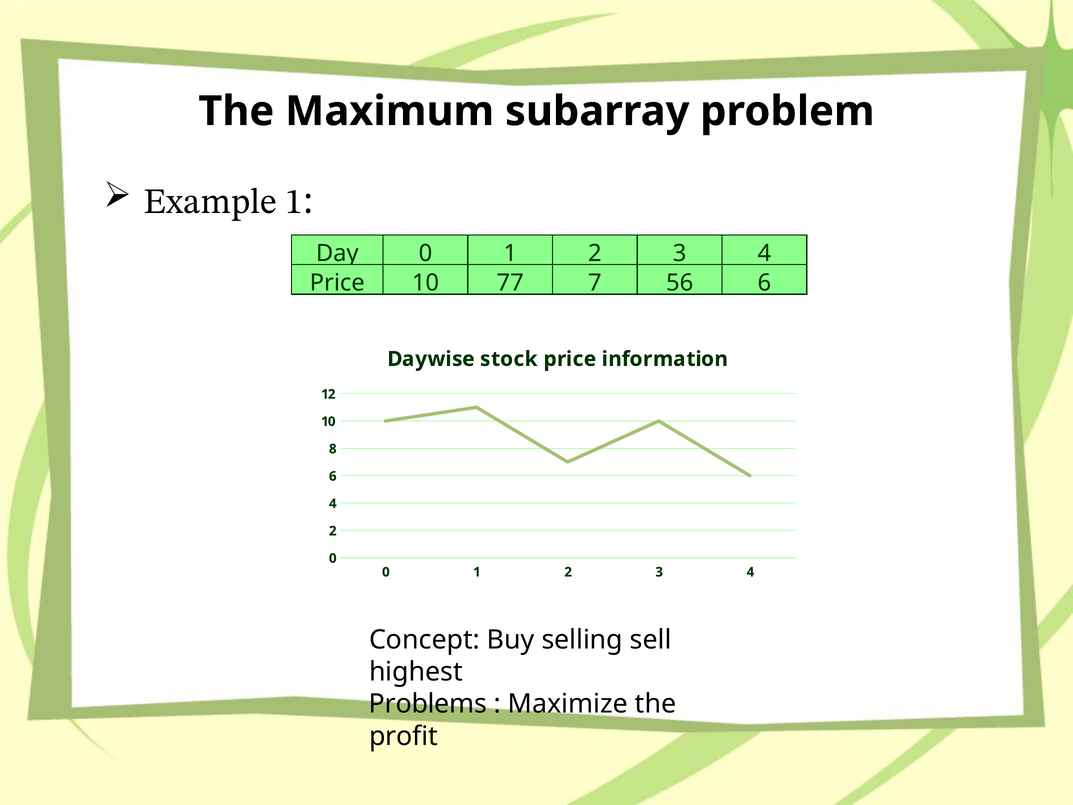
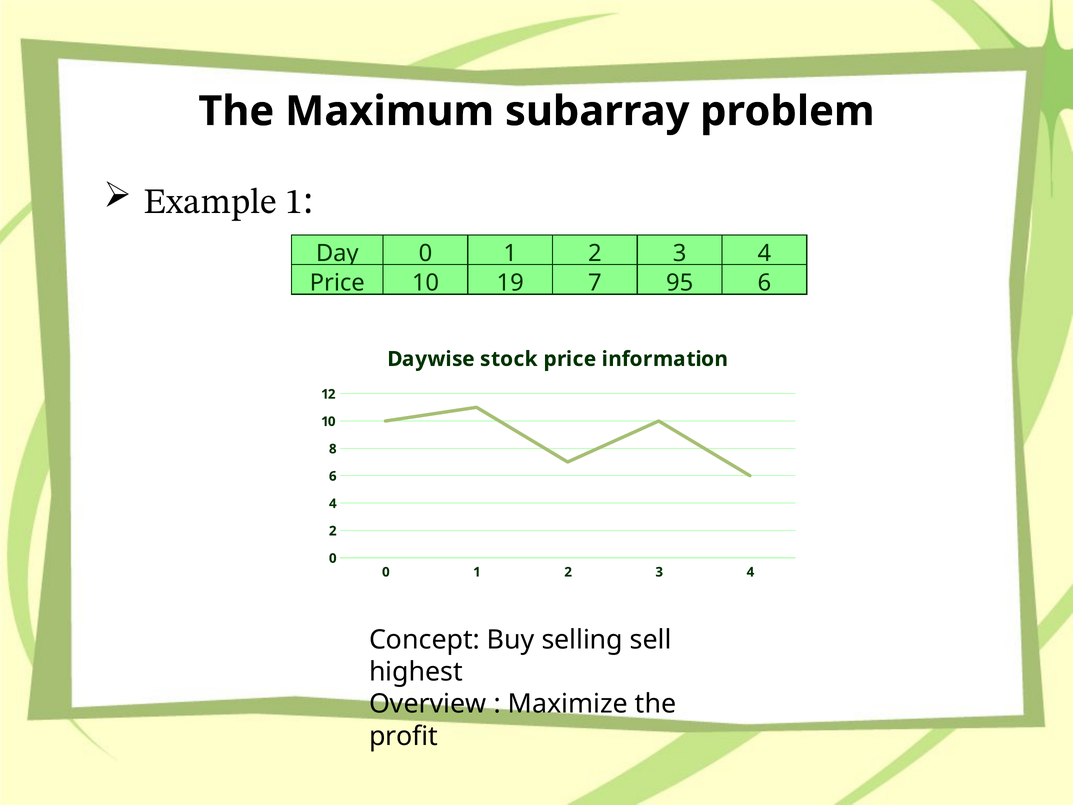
77: 77 -> 19
56: 56 -> 95
Problems: Problems -> Overview
